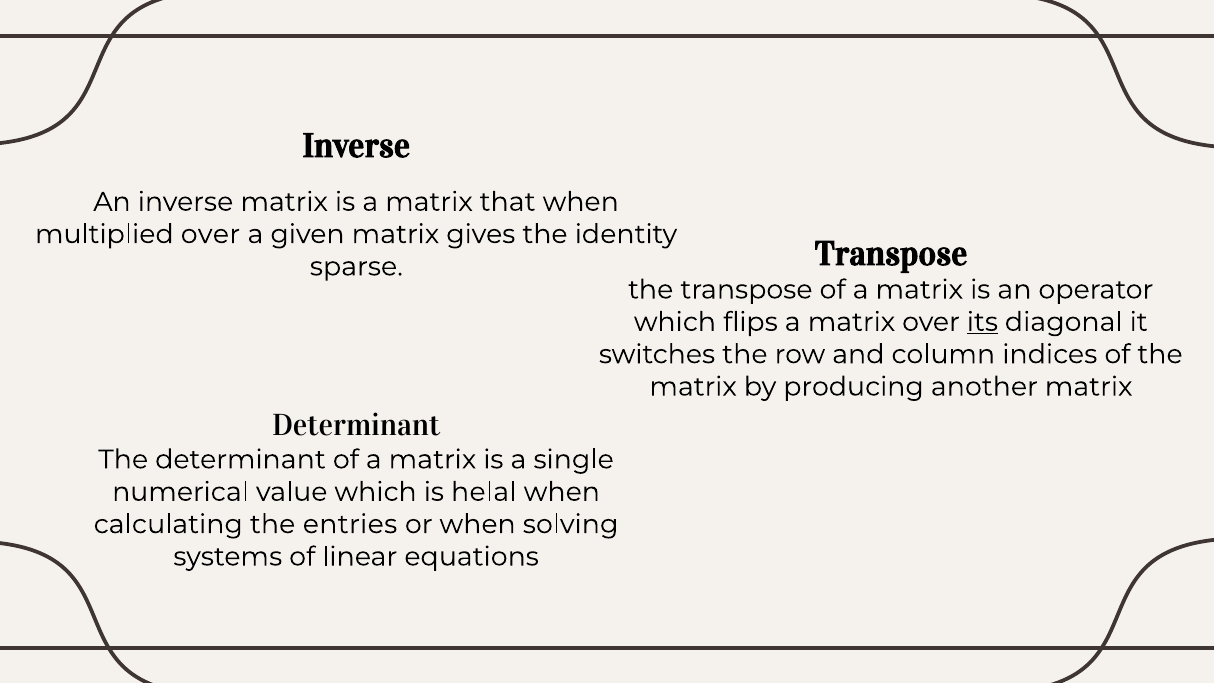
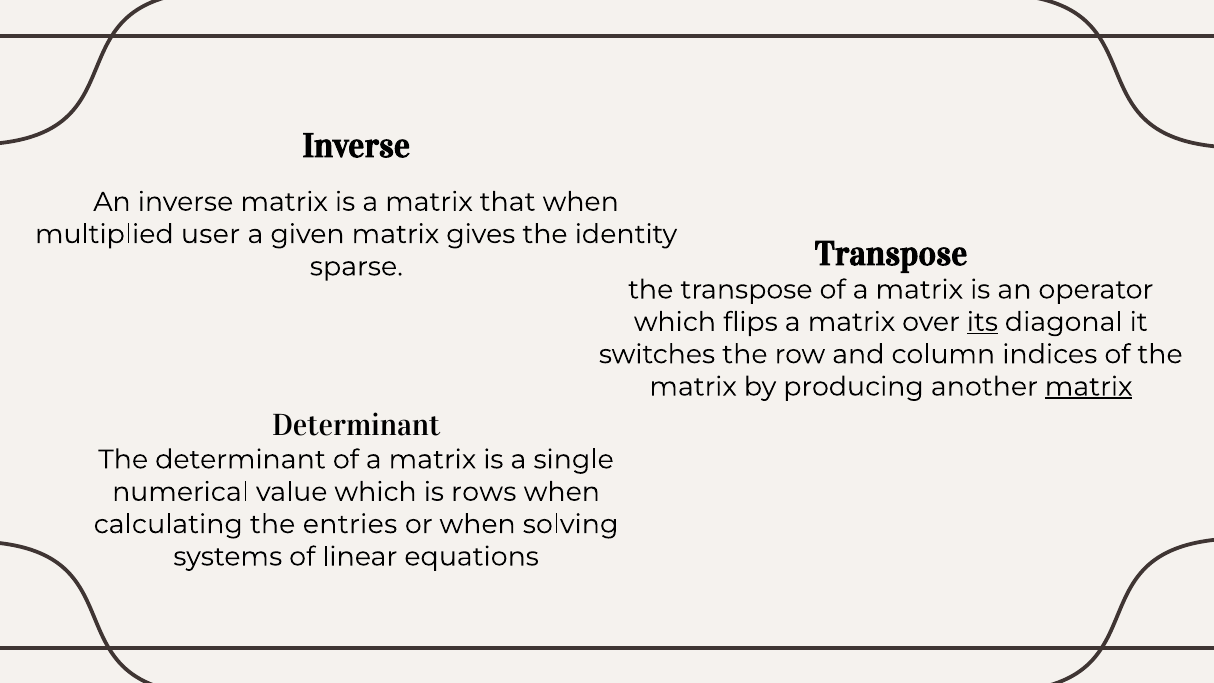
multiplied over: over -> user
matrix at (1089, 387) underline: none -> present
helal: helal -> rows
